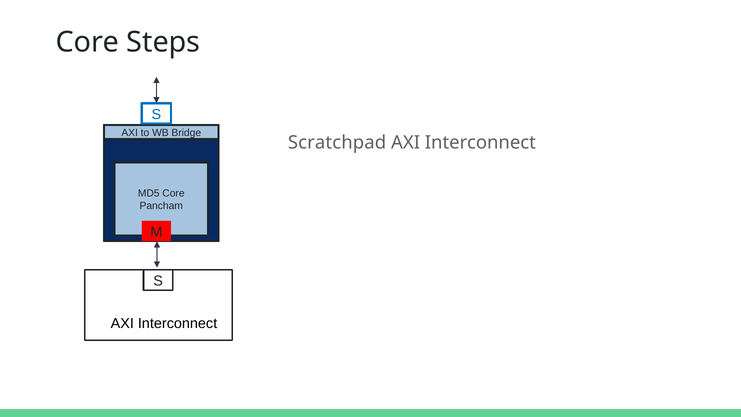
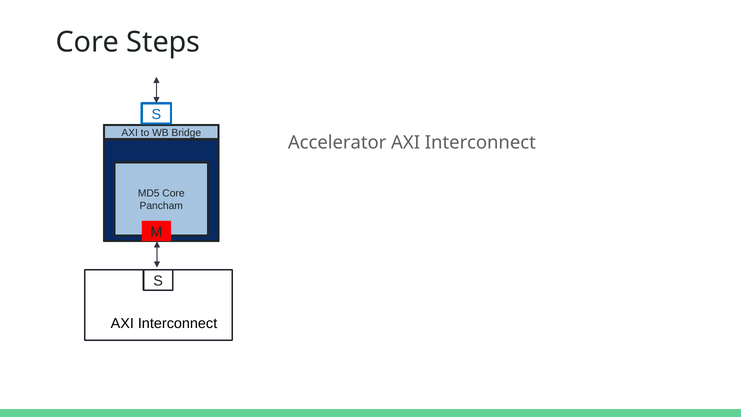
Scratchpad: Scratchpad -> Accelerator
